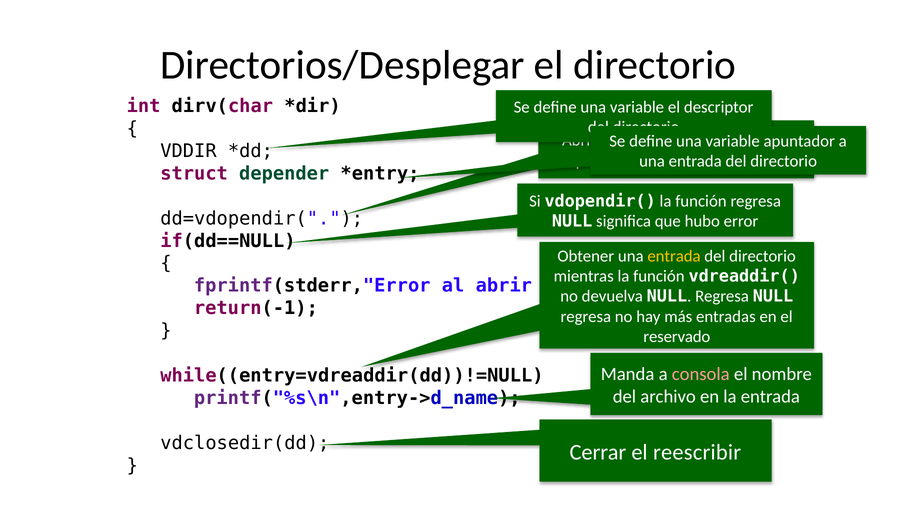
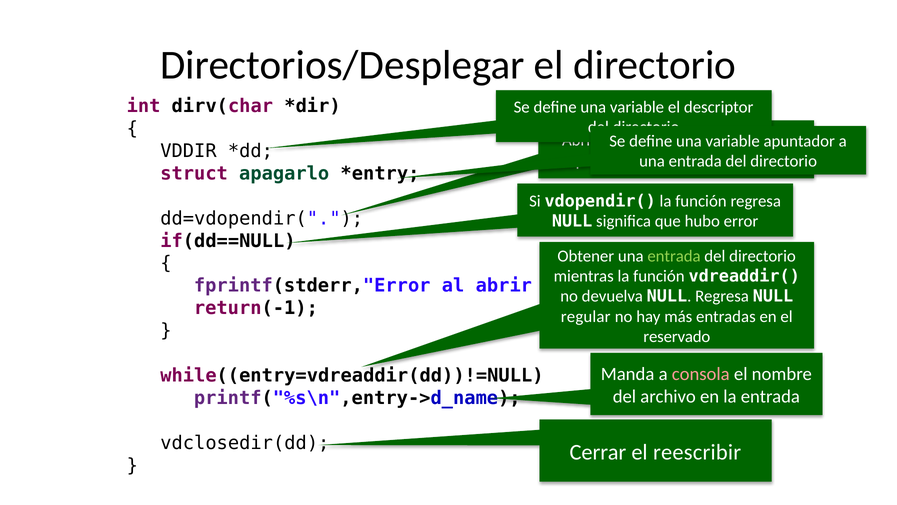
depender: depender -> apagarlo
entrada at (674, 256) colour: yellow -> light green
regresa at (586, 316): regresa -> regular
